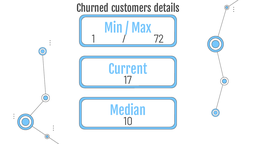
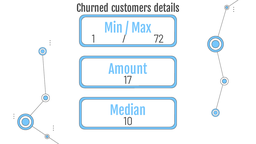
Current: Current -> Amount
